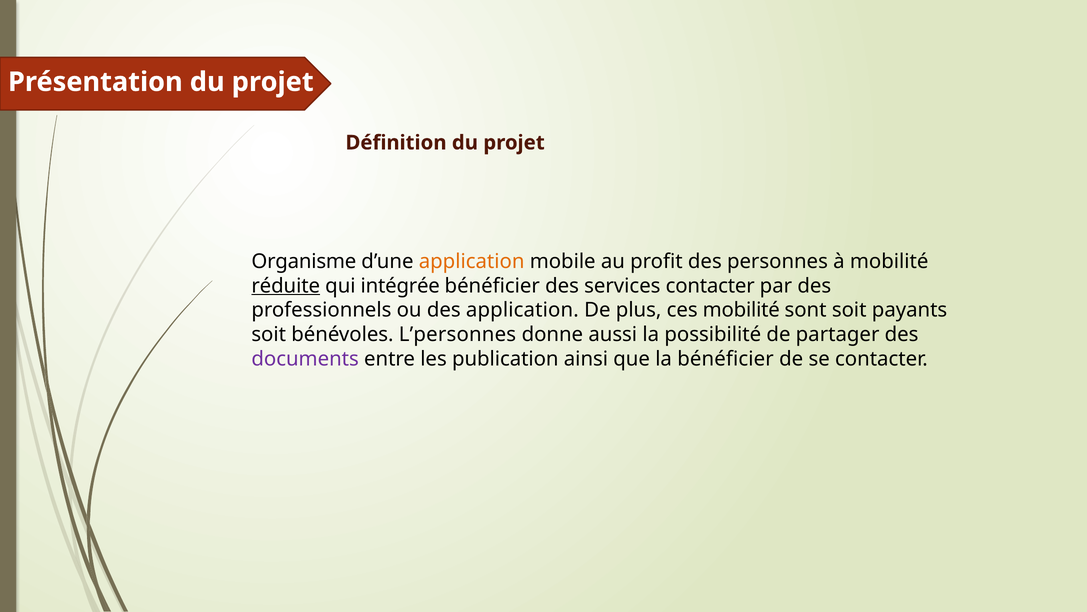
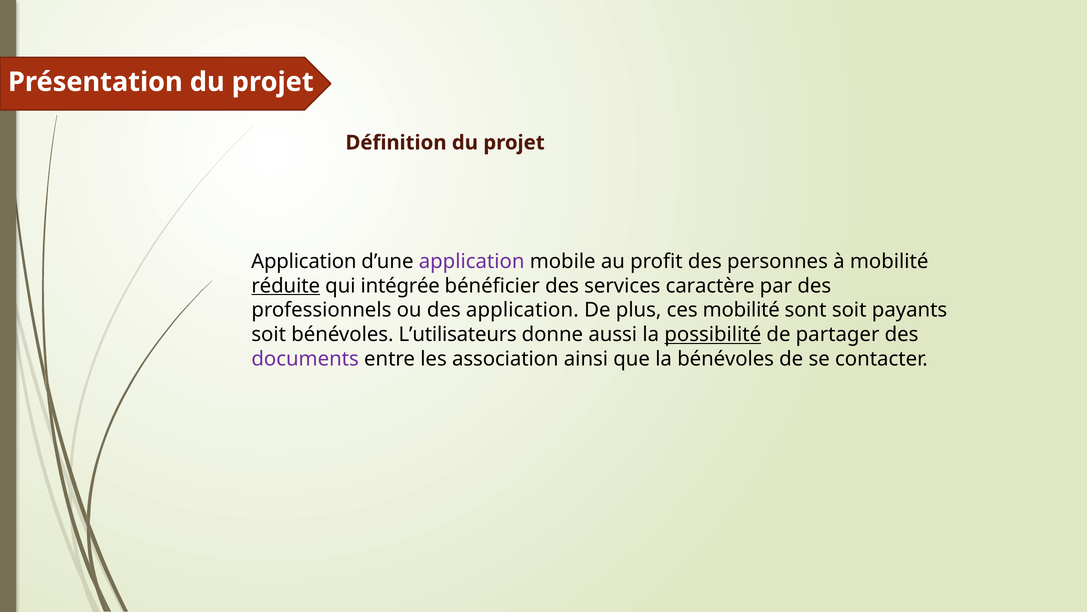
Organisme at (304, 261): Organisme -> Application
application at (472, 261) colour: orange -> purple
services contacter: contacter -> caractère
L’personnes: L’personnes -> L’utilisateurs
possibilité underline: none -> present
publication: publication -> association
la bénéficier: bénéficier -> bénévoles
